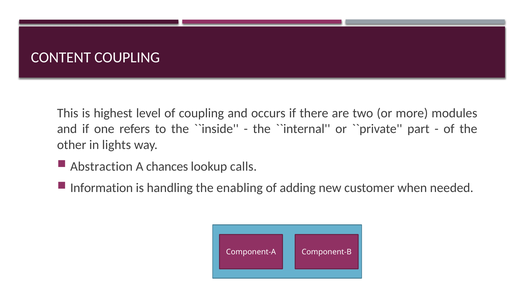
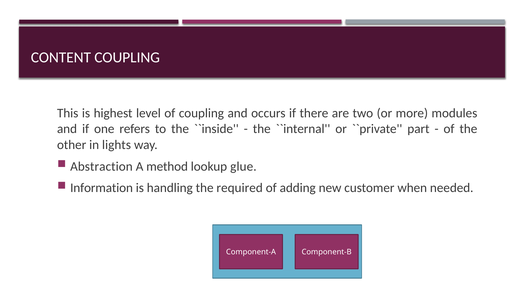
chances: chances -> method
calls: calls -> glue
enabling: enabling -> required
